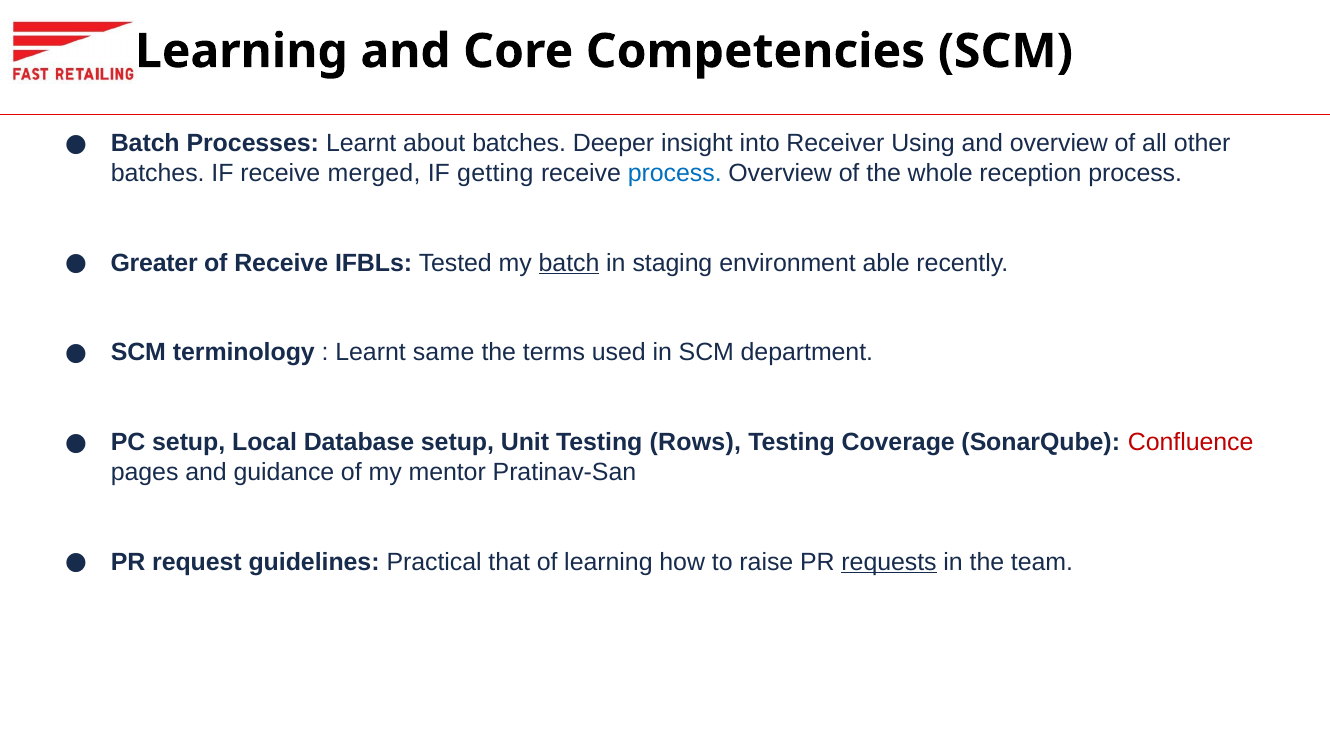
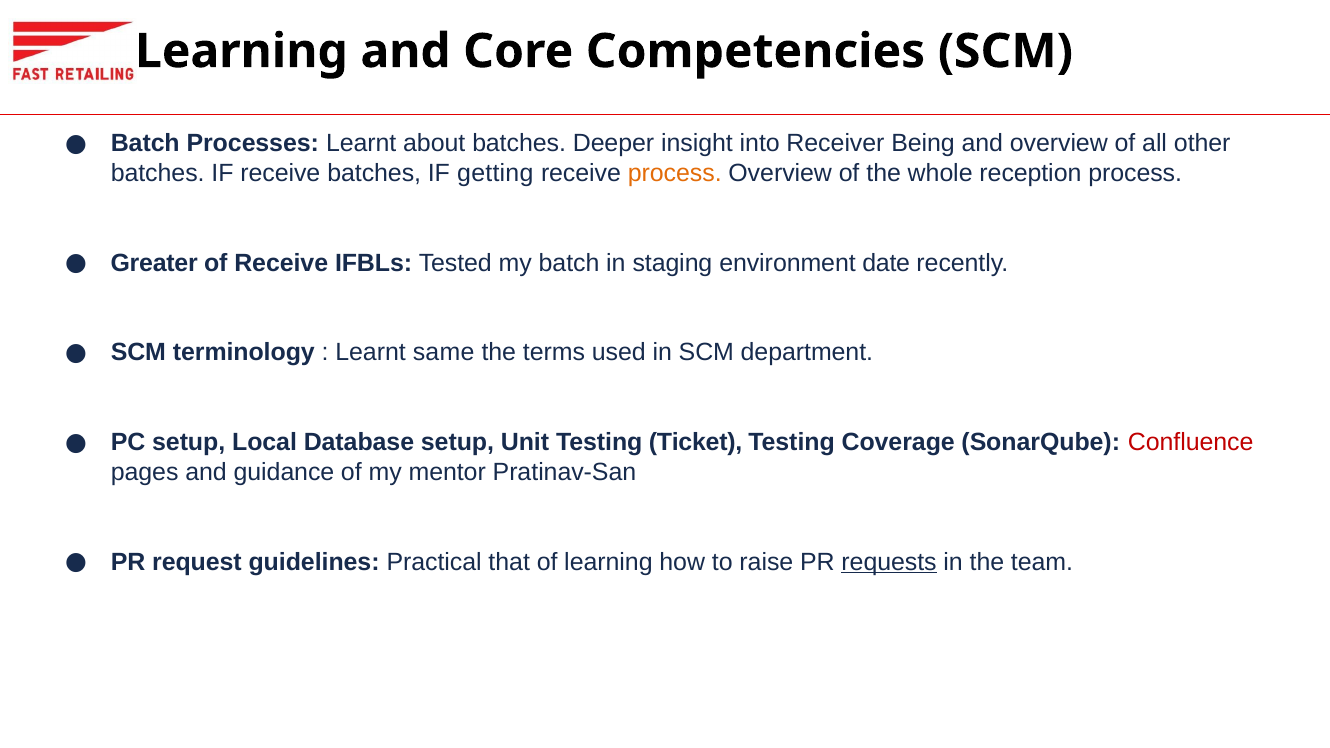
Using: Using -> Being
receive merged: merged -> batches
process at (675, 173) colour: blue -> orange
batch at (569, 263) underline: present -> none
able: able -> date
Rows: Rows -> Ticket
